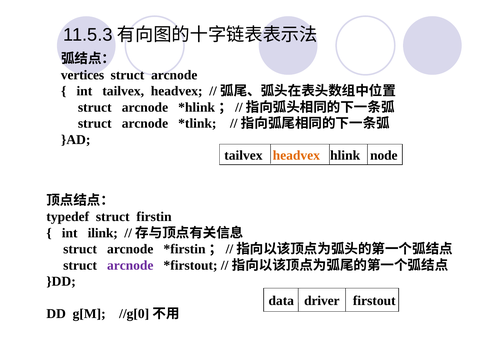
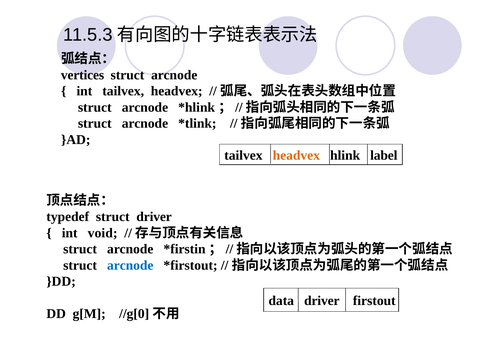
node: node -> label
struct firstin: firstin -> driver
ilink: ilink -> void
arcnode at (130, 266) colour: purple -> blue
